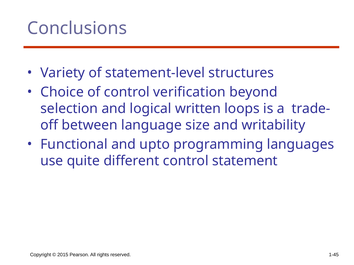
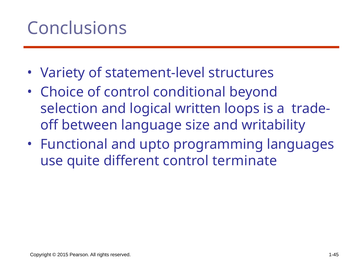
verification: verification -> conditional
statement: statement -> terminate
